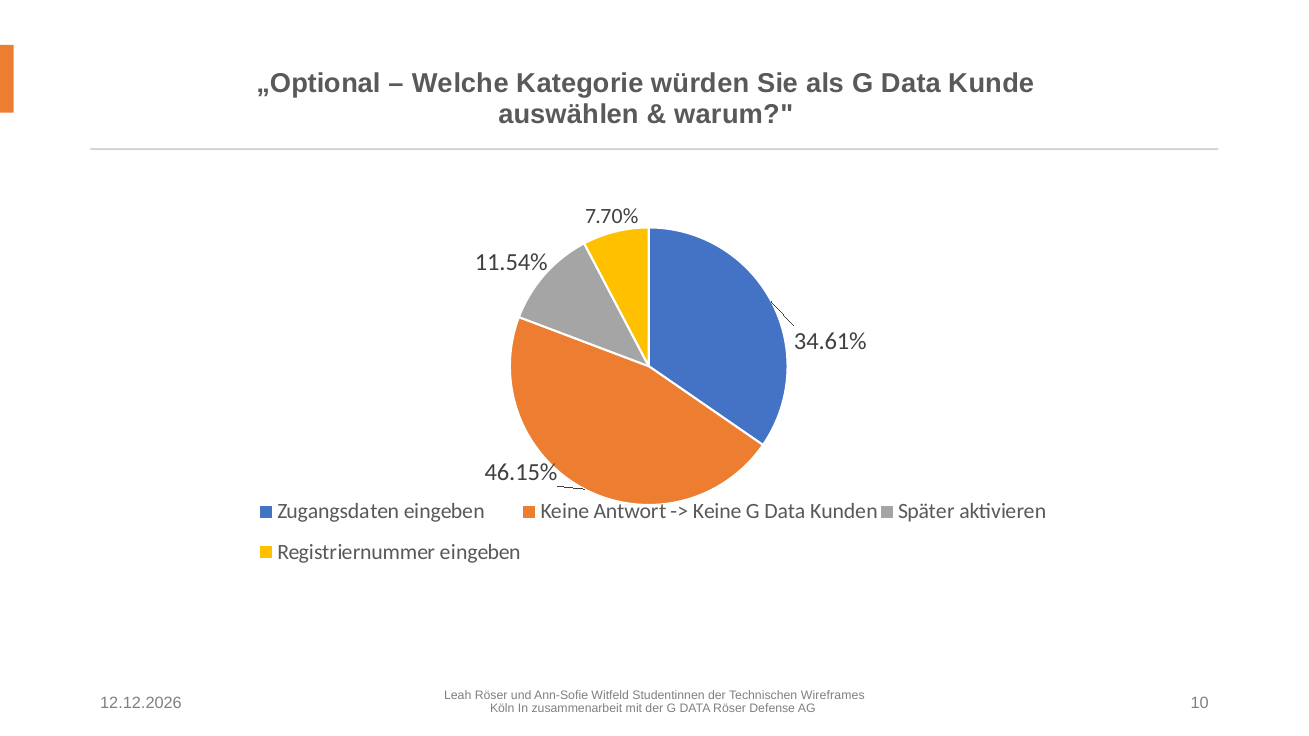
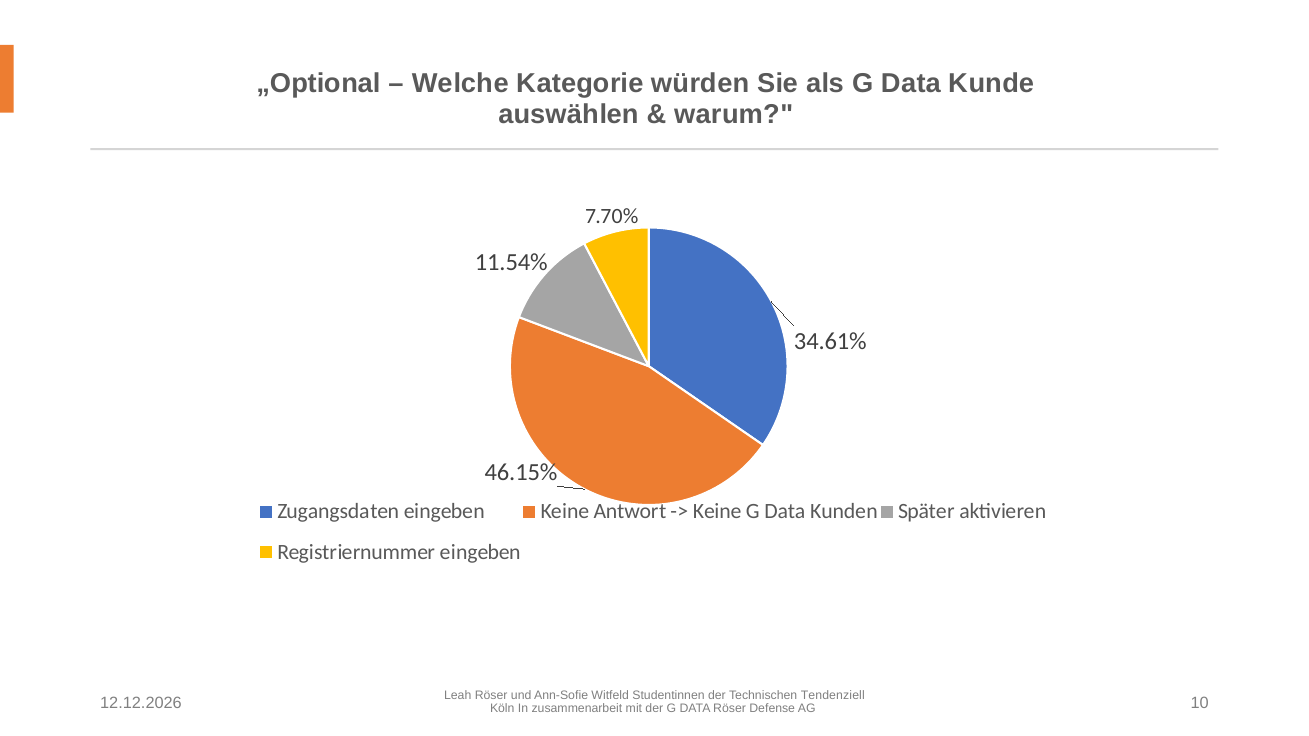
Wireframes: Wireframes -> Tendenziell
